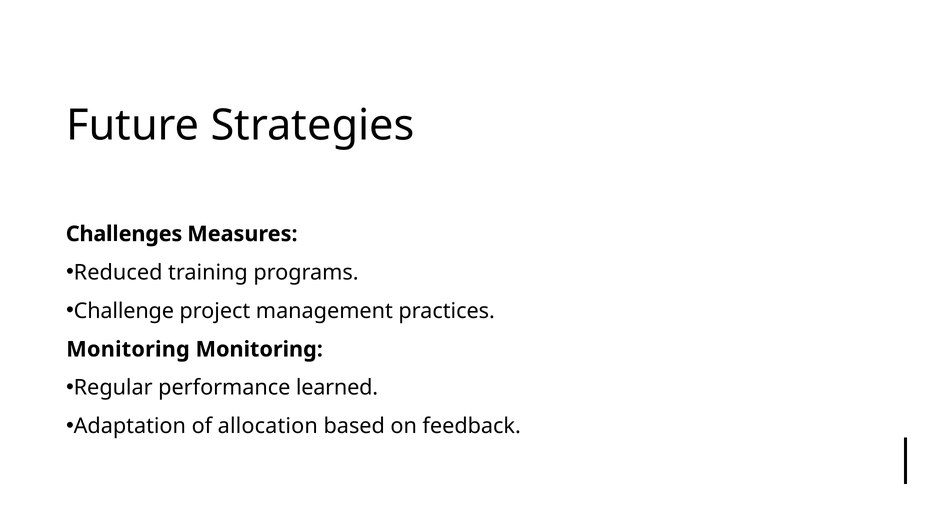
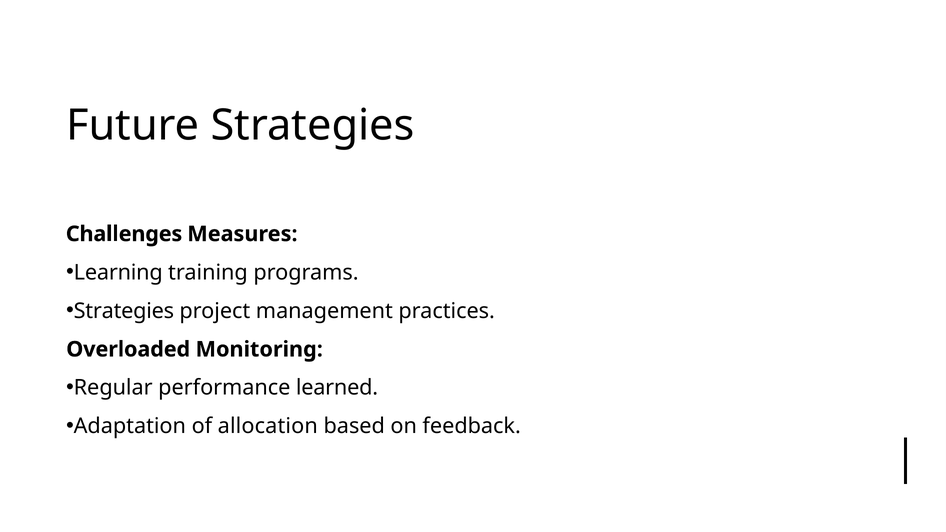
Reduced: Reduced -> Learning
Challenge at (124, 311): Challenge -> Strategies
Monitoring at (128, 349): Monitoring -> Overloaded
